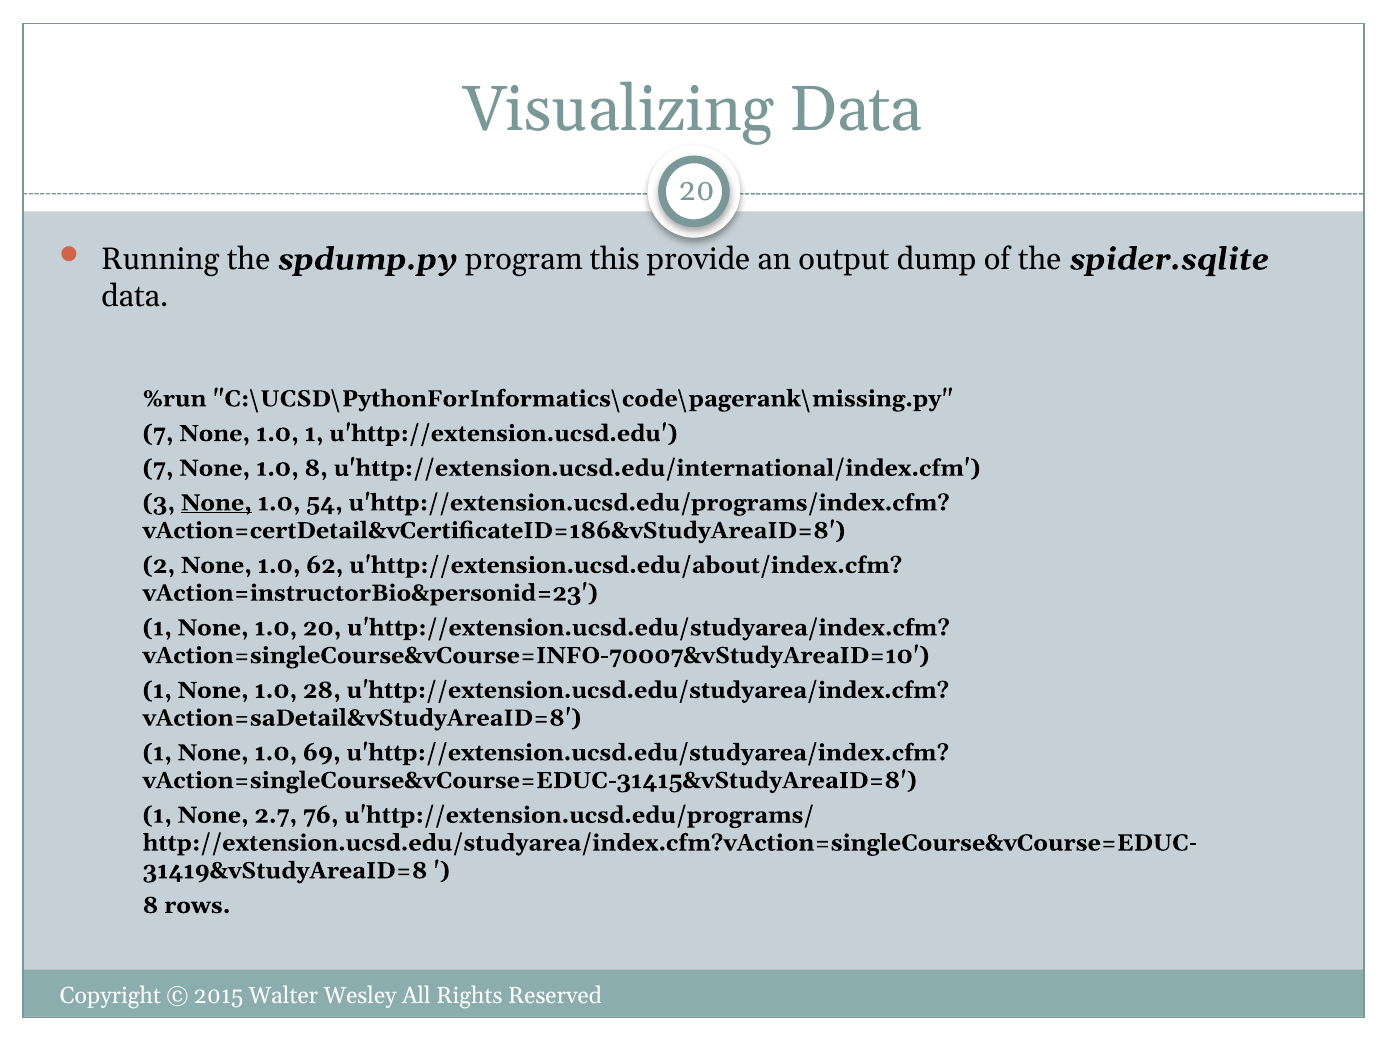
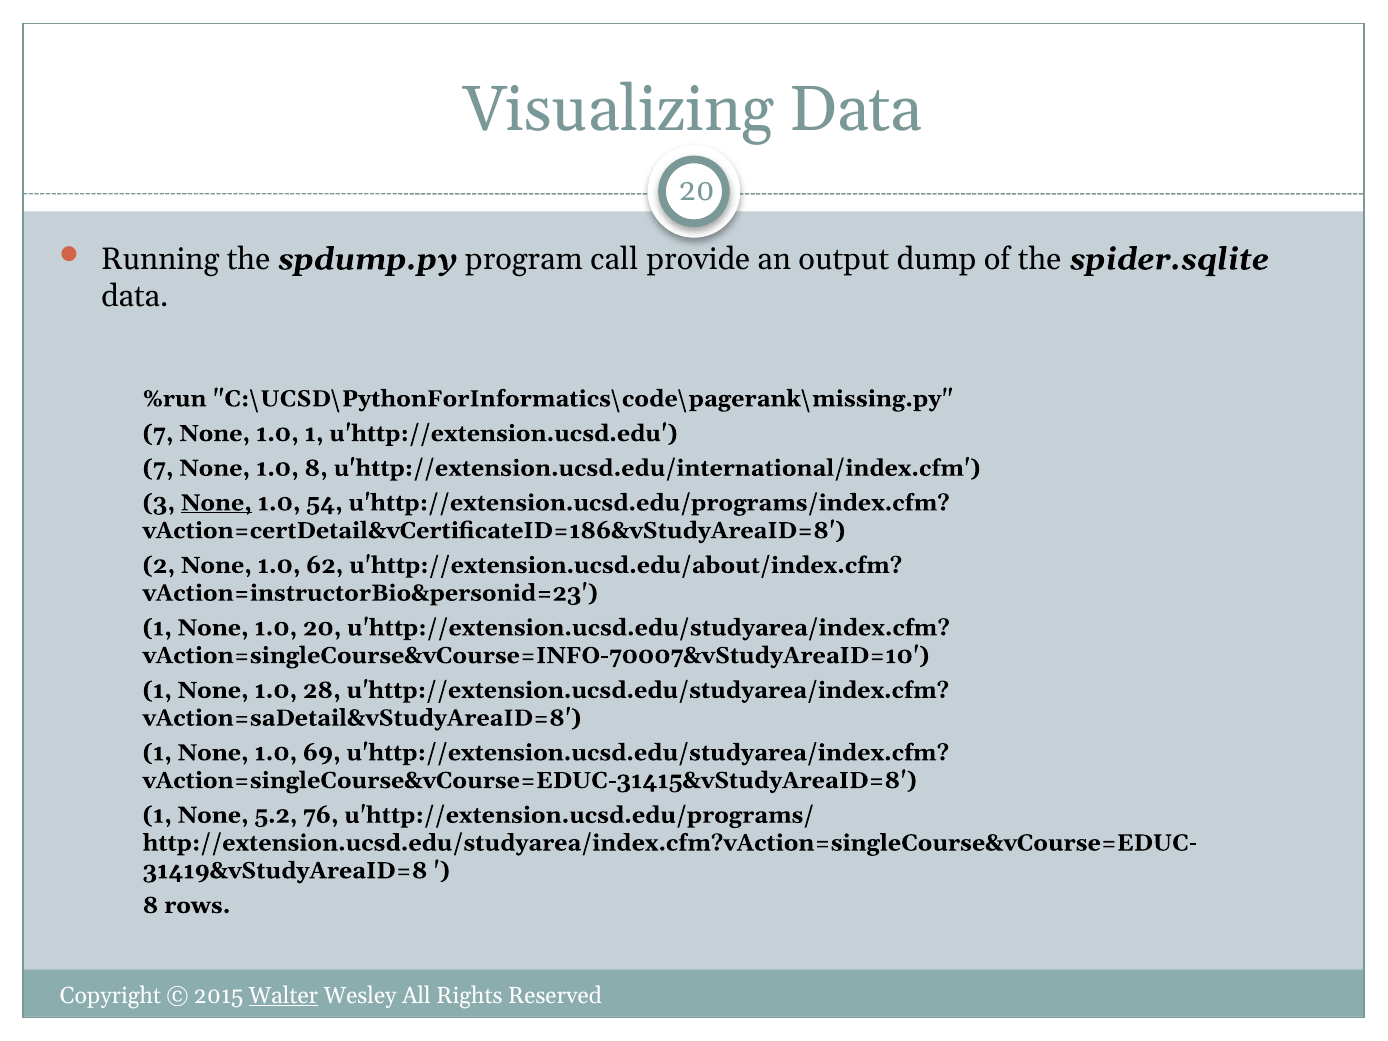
this: this -> call
2.7: 2.7 -> 5.2
Walter underline: none -> present
